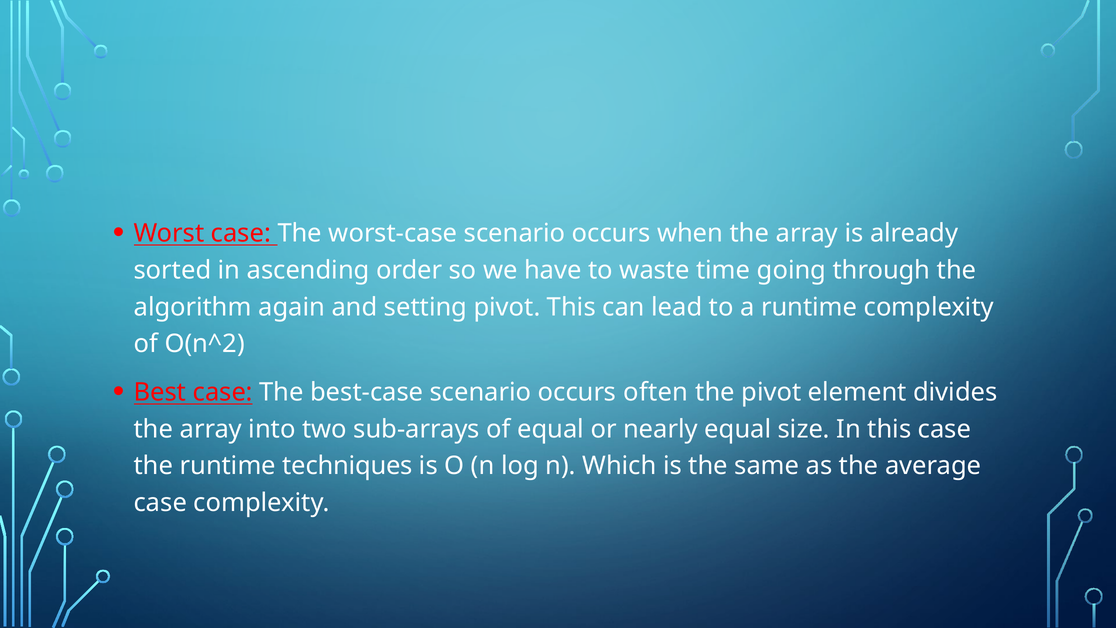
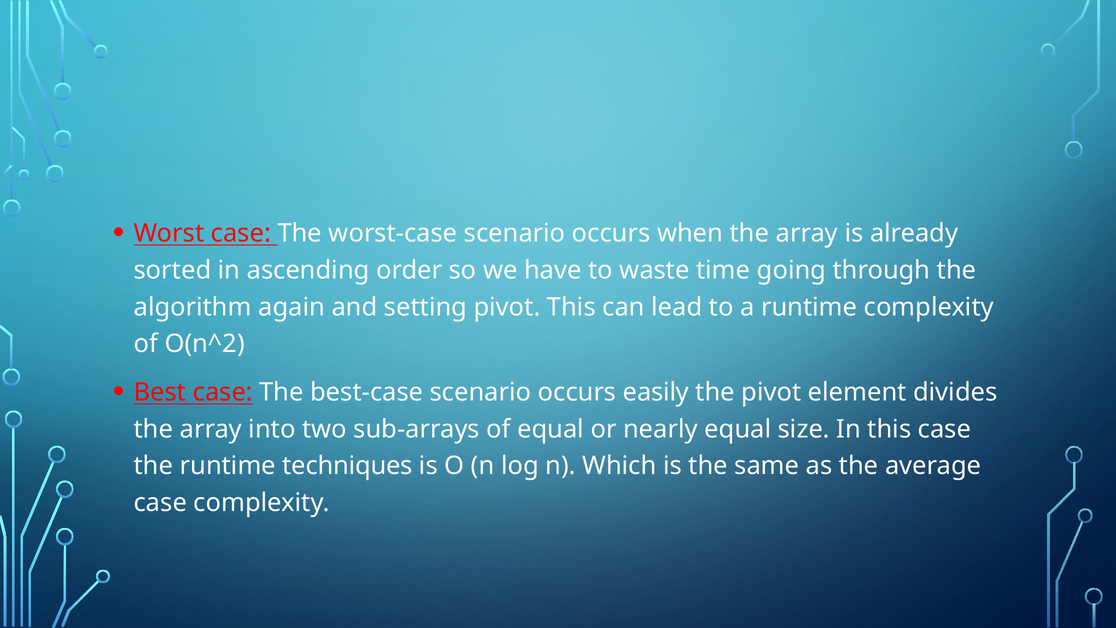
often: often -> easily
